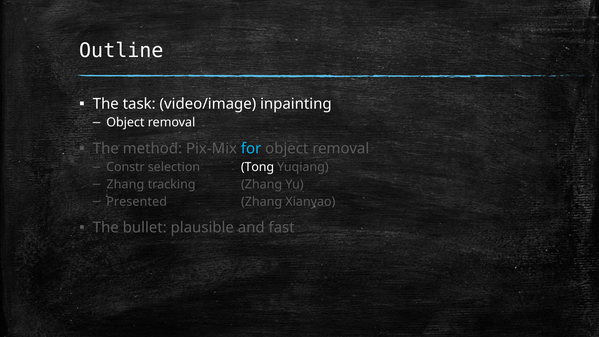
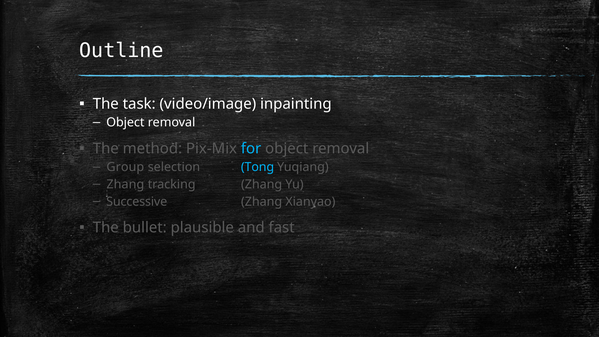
Constr: Constr -> Group
Tong colour: white -> light blue
Presented: Presented -> Successive
